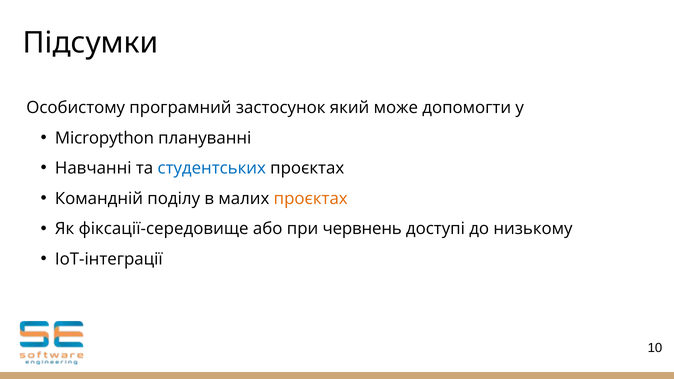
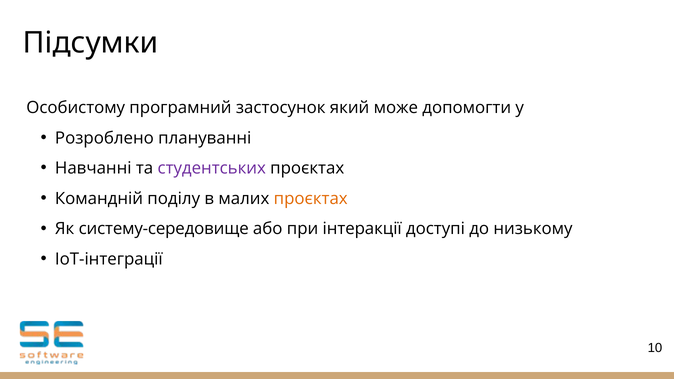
Micropython: Micropython -> Розроблено
студентських colour: blue -> purple
фіксації-середовище: фіксації-середовище -> систему-середовище
червнень: червнень -> інтеракції
